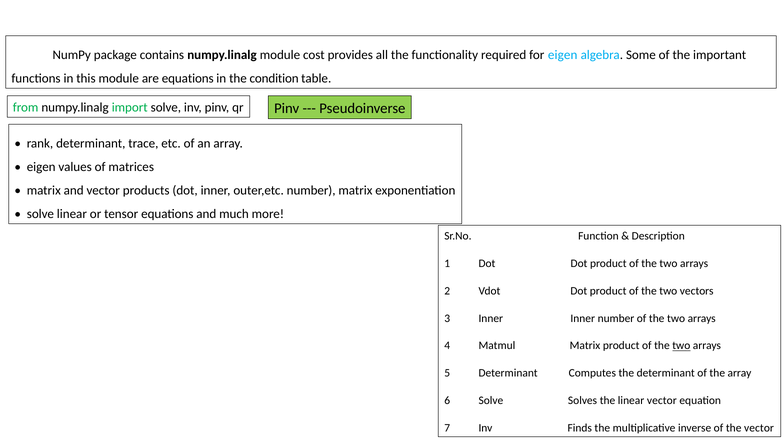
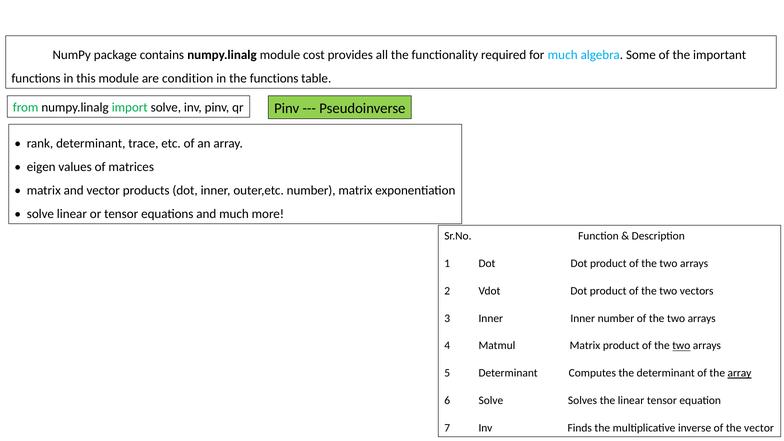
for eigen: eigen -> much
are equations: equations -> condition
the condition: condition -> functions
array at (740, 373) underline: none -> present
linear vector: vector -> tensor
